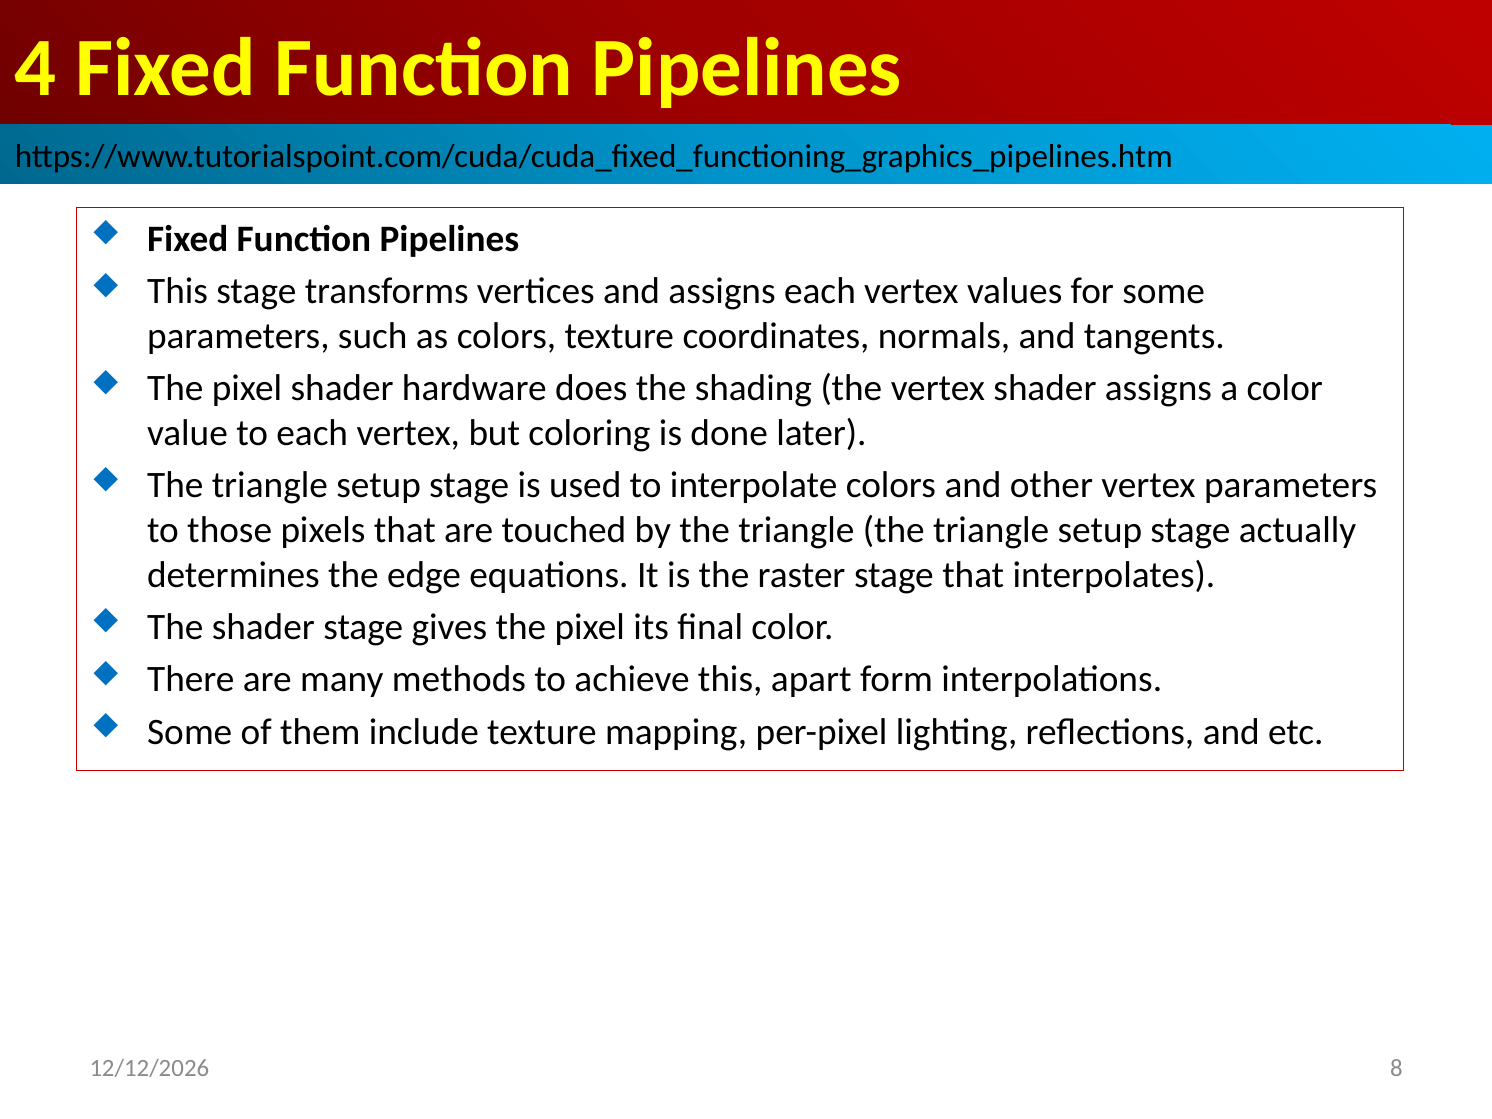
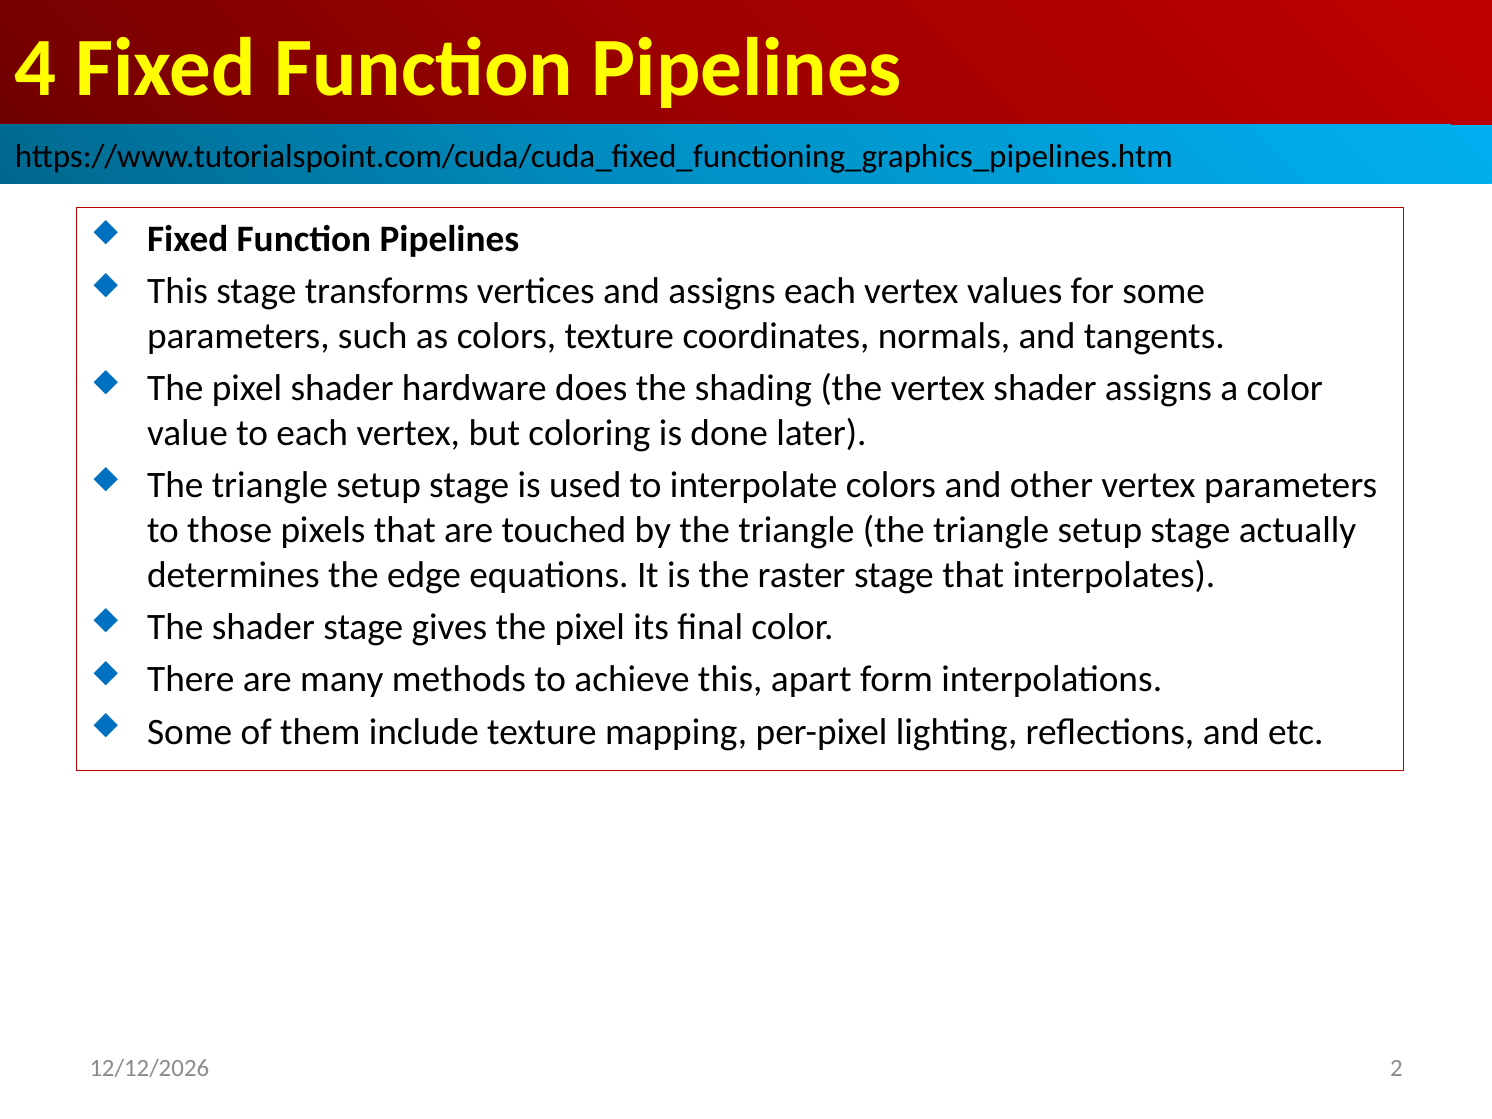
8: 8 -> 2
